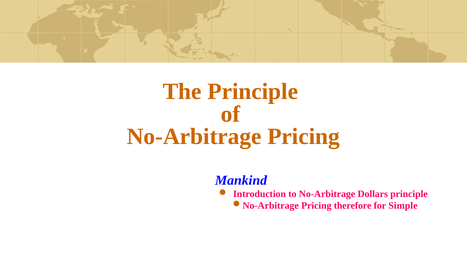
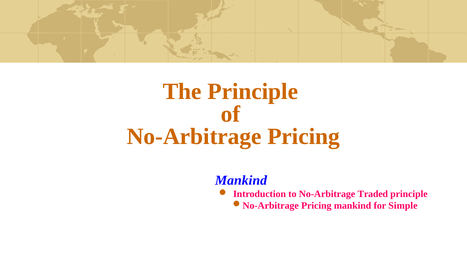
Dollars: Dollars -> Traded
therefore at (353, 206): therefore -> mankind
